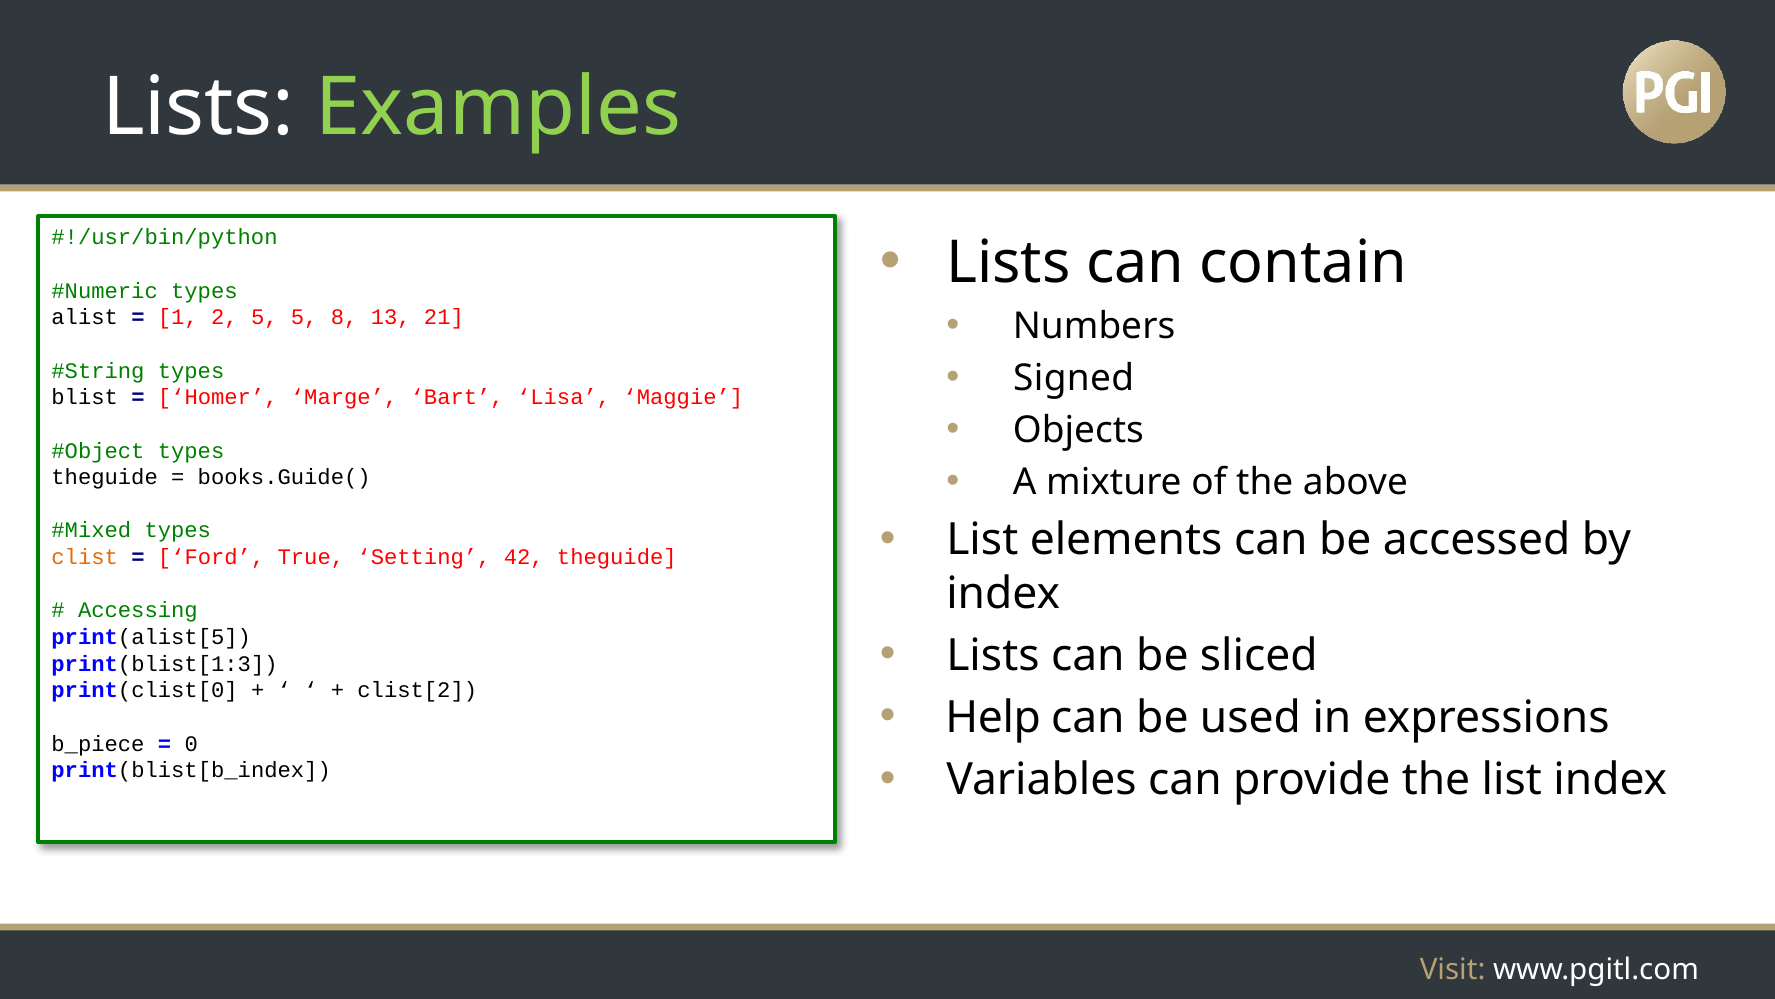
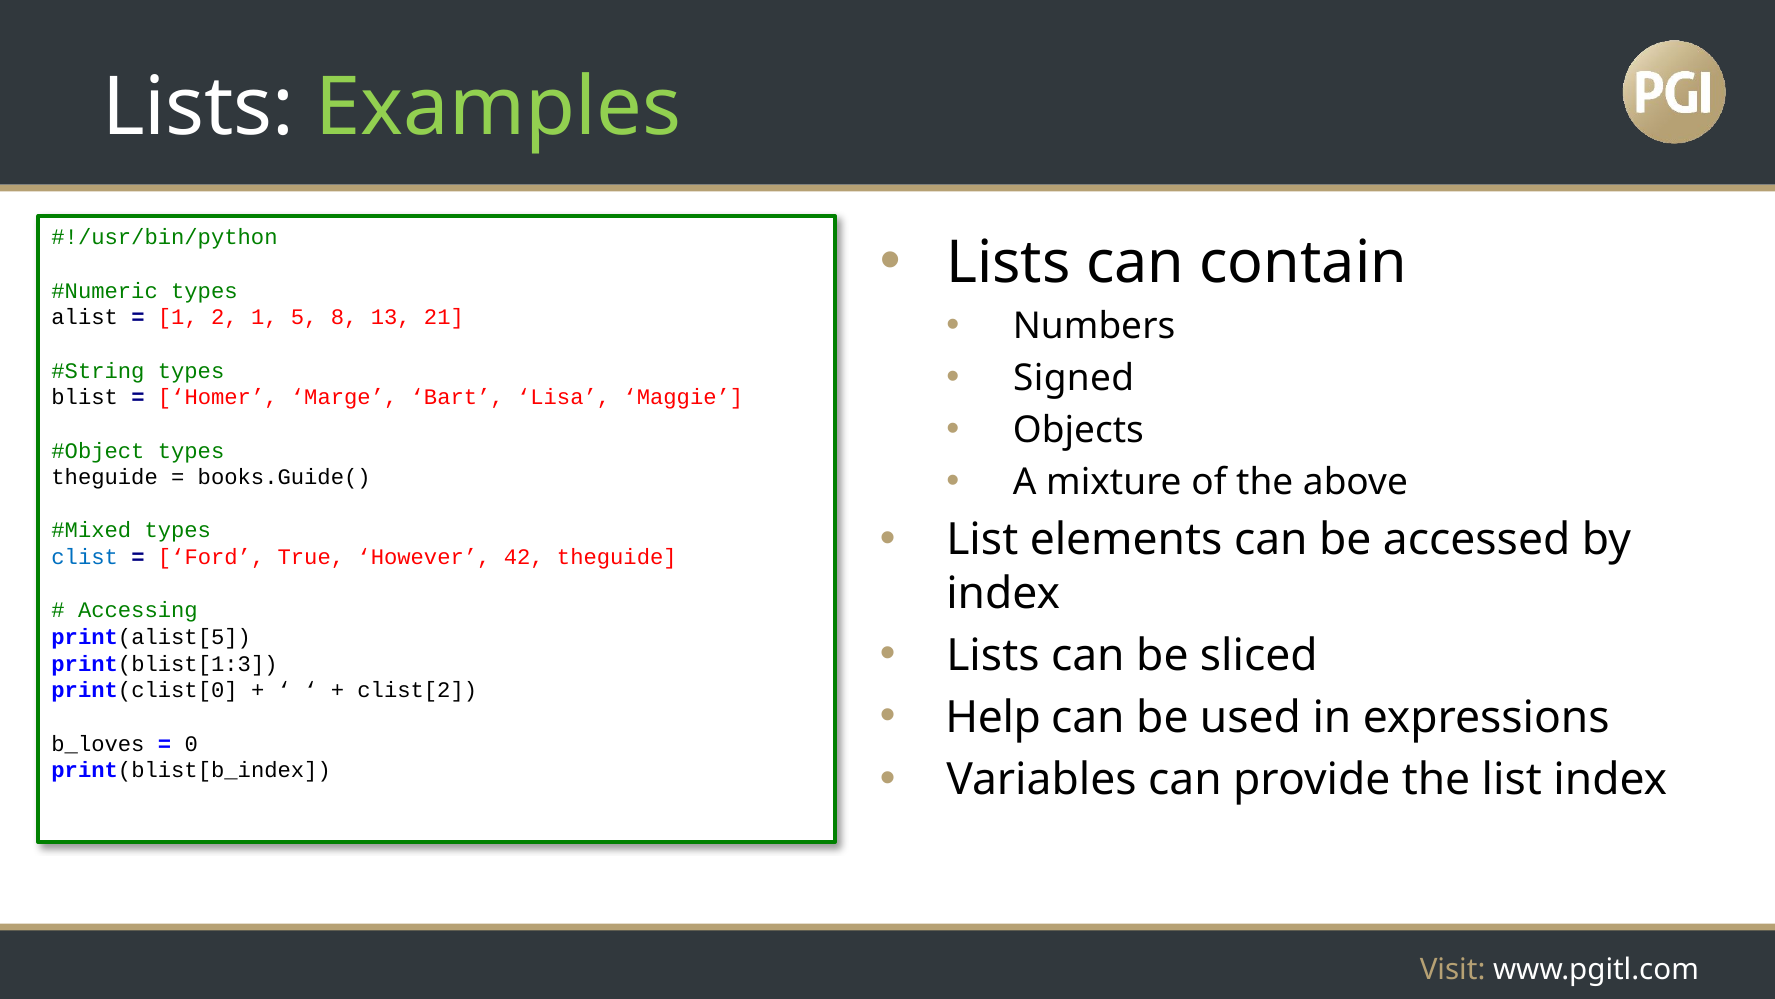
2 5: 5 -> 1
clist colour: orange -> blue
Setting: Setting -> However
b_piece: b_piece -> b_loves
